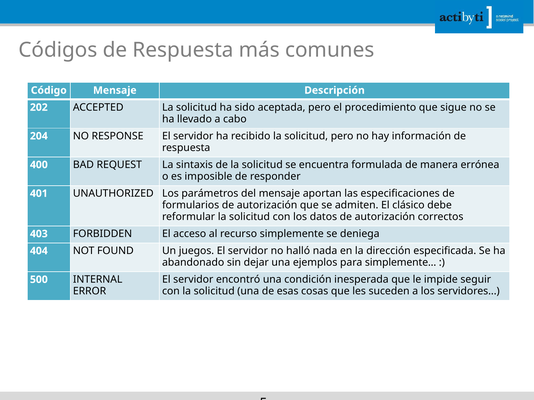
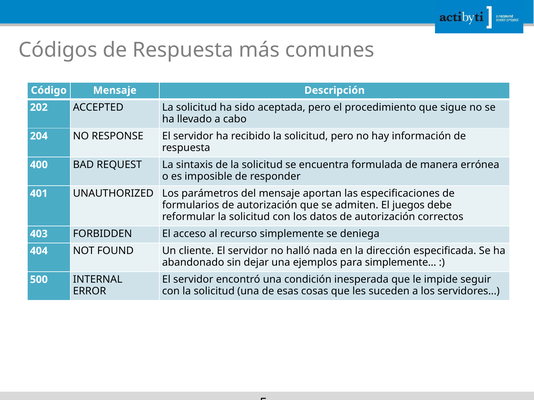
clásico: clásico -> juegos
juegos: juegos -> cliente
